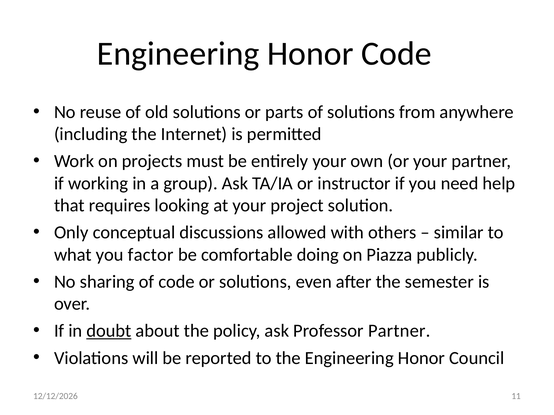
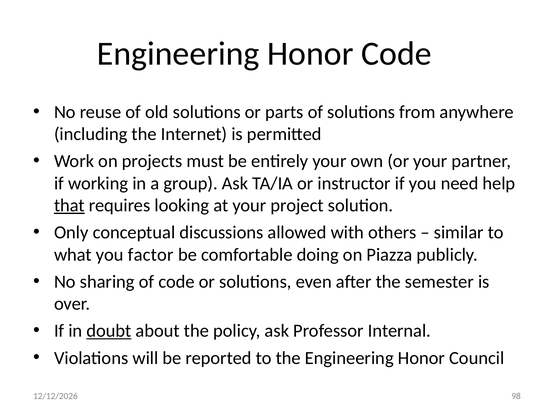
that underline: none -> present
Professor Partner: Partner -> Internal
11: 11 -> 98
